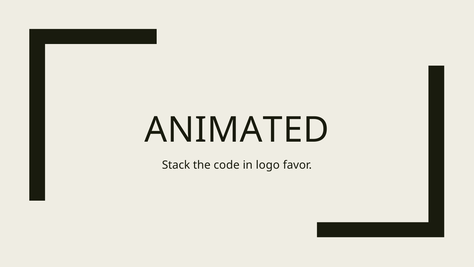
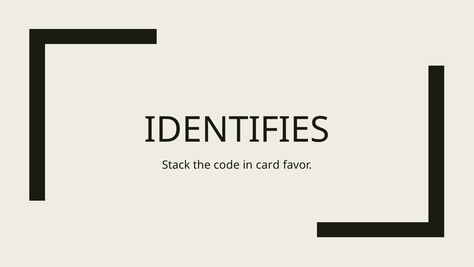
ANIMATED: ANIMATED -> IDENTIFIES
logo: logo -> card
